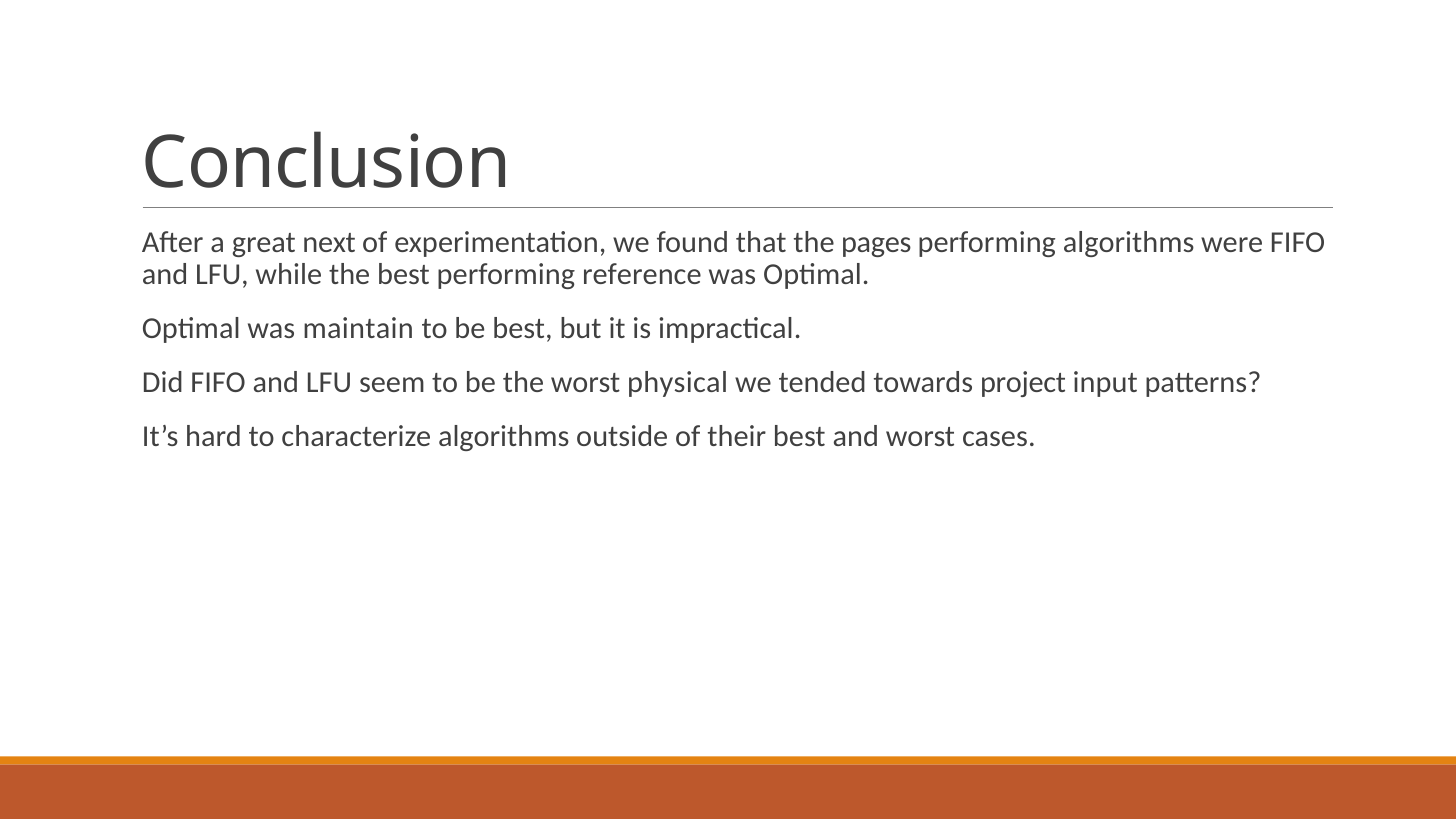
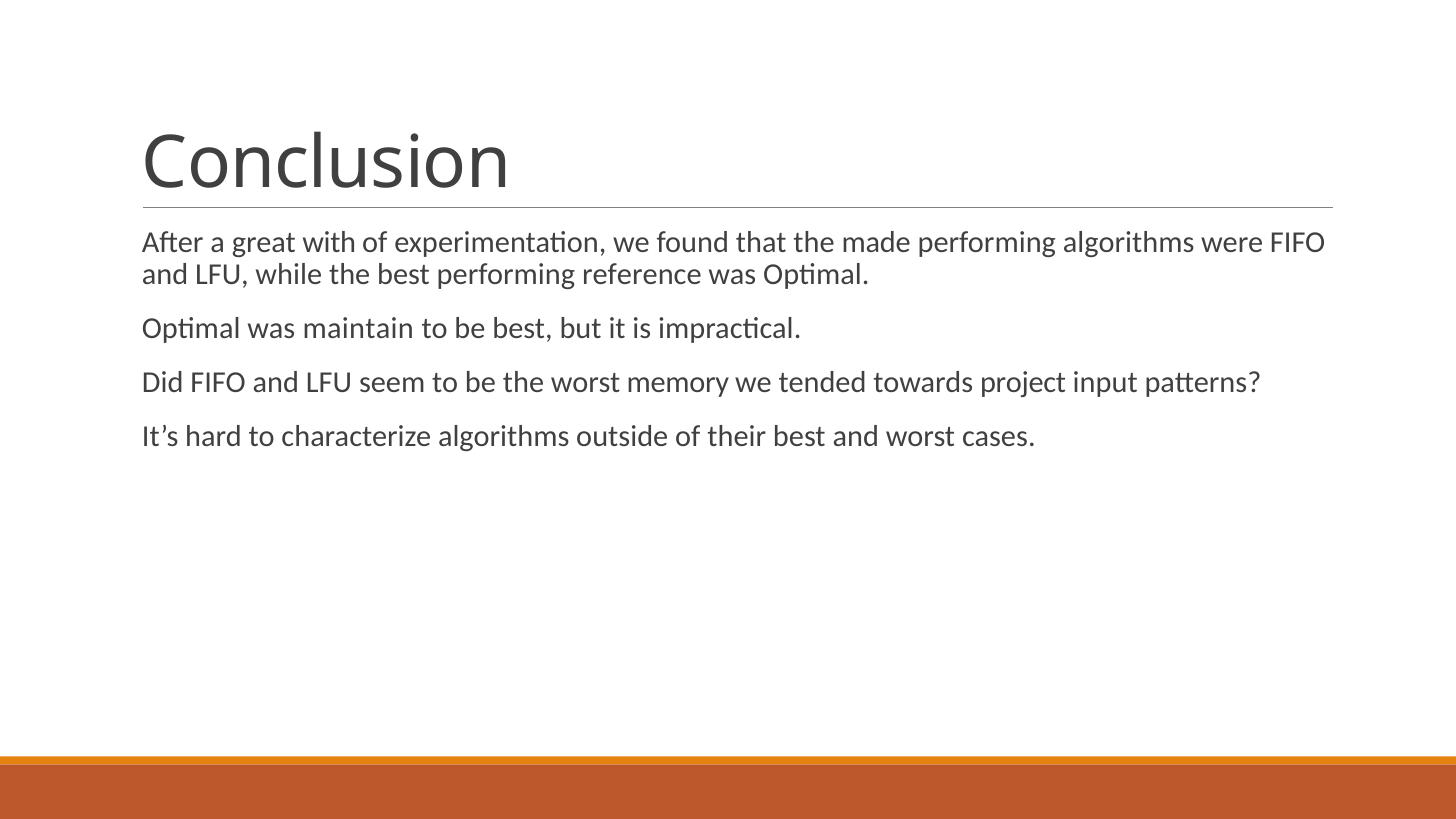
next: next -> with
pages: pages -> made
physical: physical -> memory
